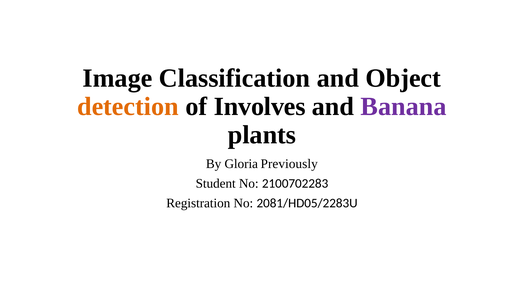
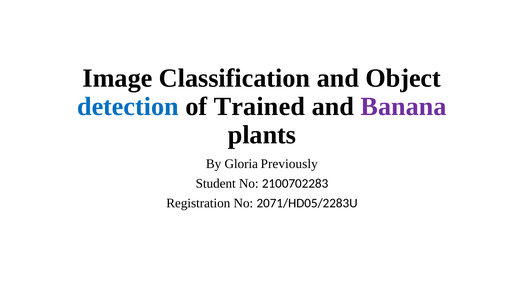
detection colour: orange -> blue
Involves: Involves -> Trained
2081/HD05/2283U: 2081/HD05/2283U -> 2071/HD05/2283U
